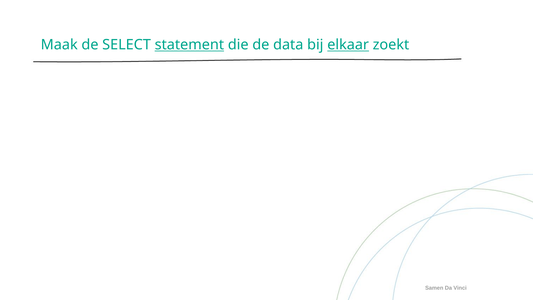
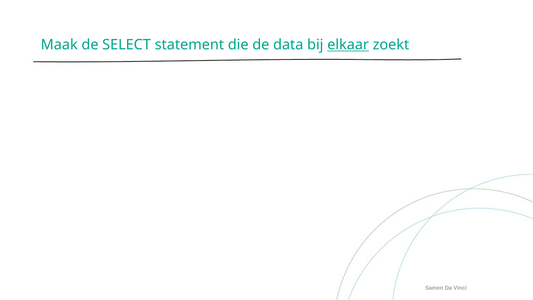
statement underline: present -> none
